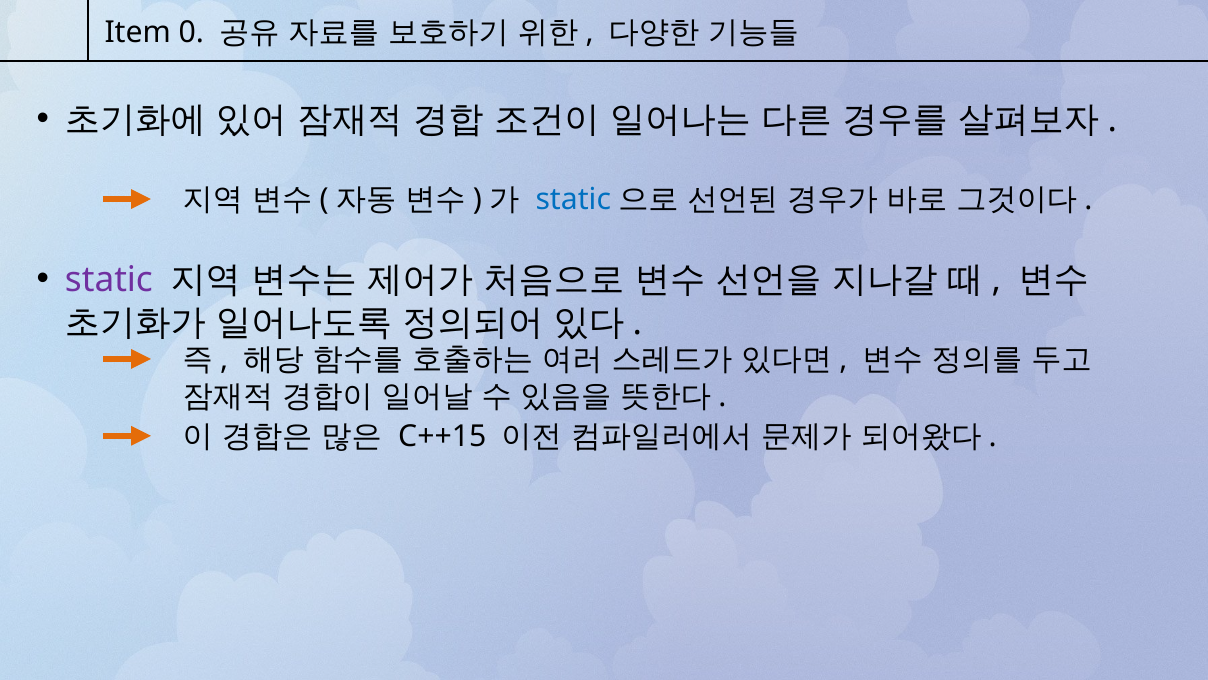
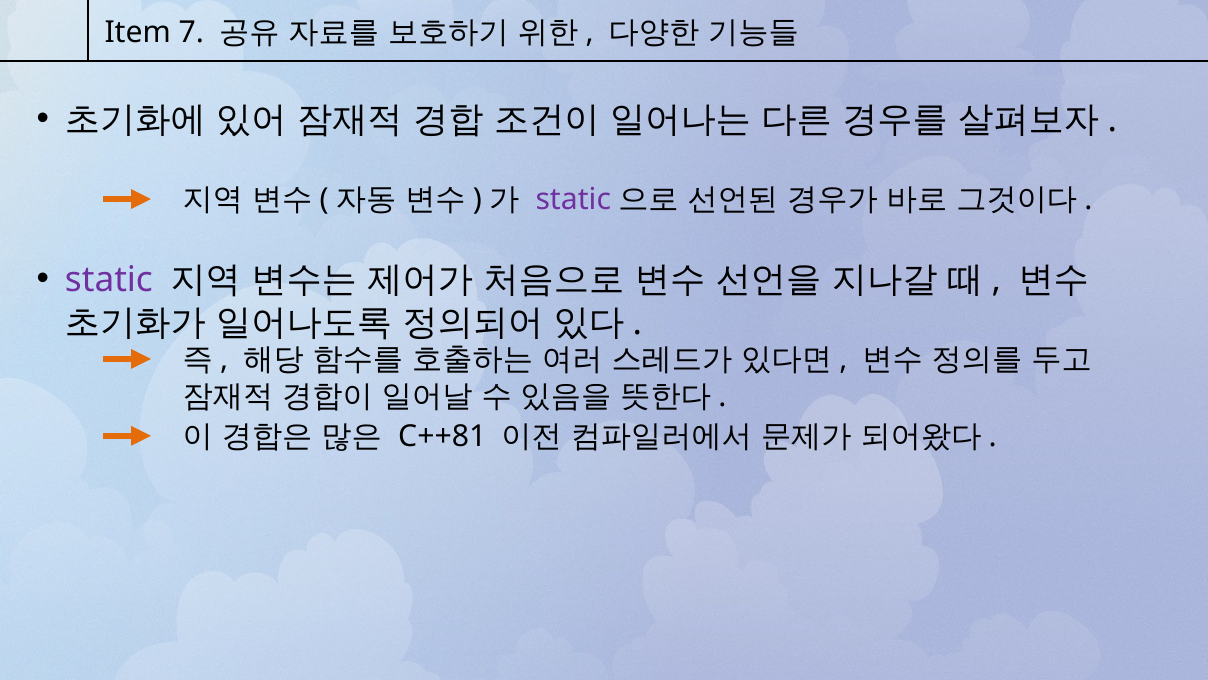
0: 0 -> 7
static at (573, 200) colour: blue -> purple
C++15: C++15 -> C++81
